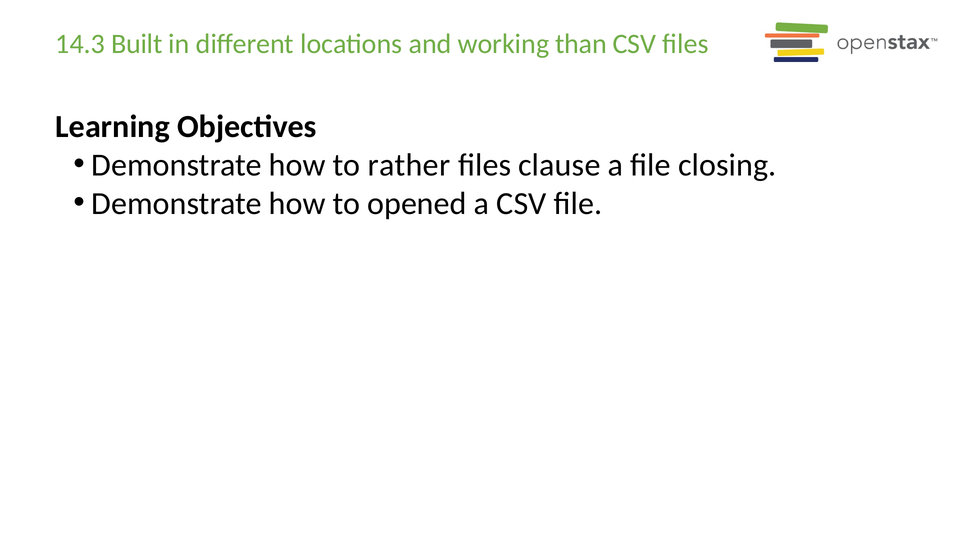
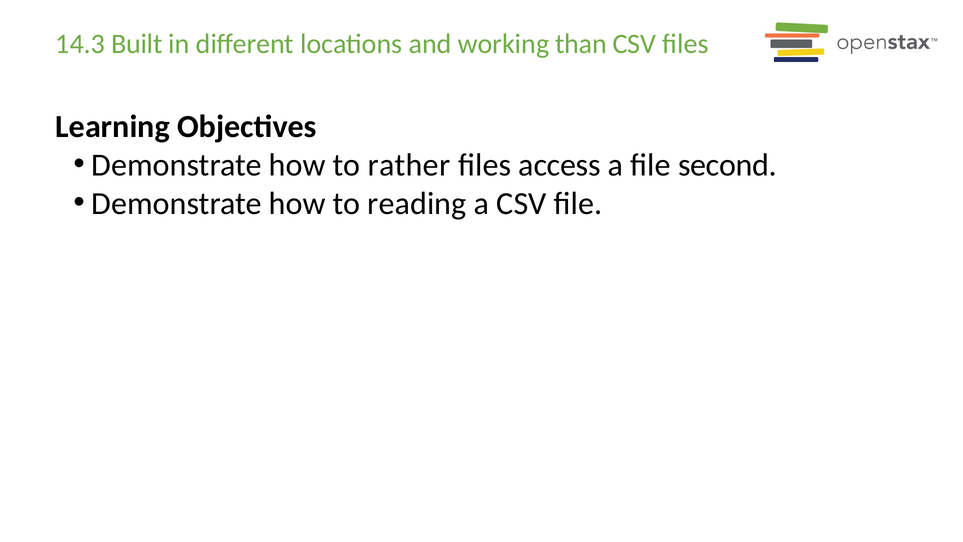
clause: clause -> access
closing: closing -> second
opened: opened -> reading
